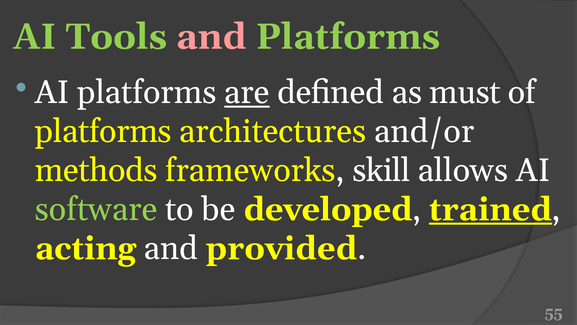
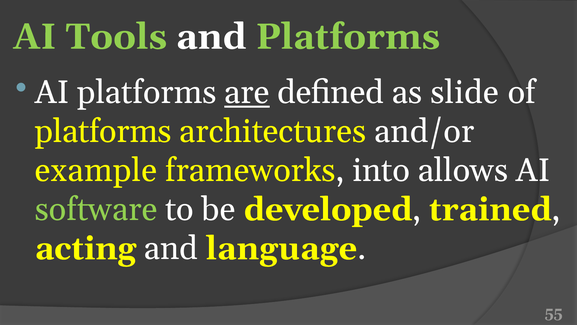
and at (211, 37) colour: pink -> white
must: must -> slide
methods: methods -> example
skill: skill -> into
trained underline: present -> none
provided: provided -> language
